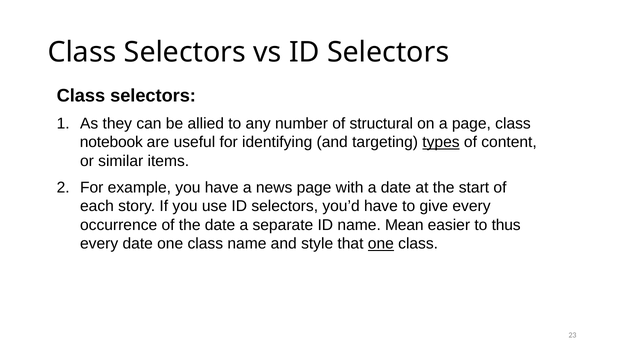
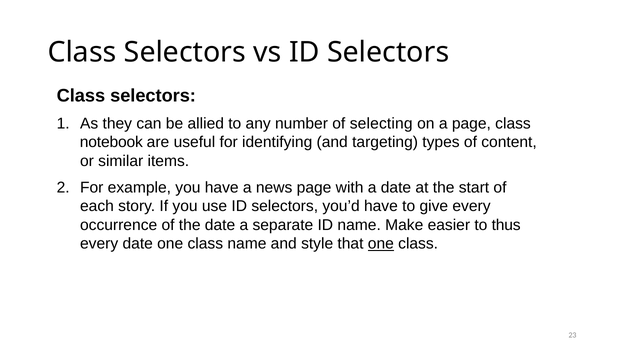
structural: structural -> selecting
types underline: present -> none
Mean: Mean -> Make
